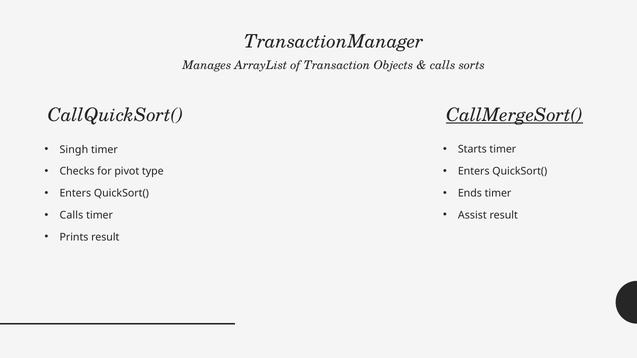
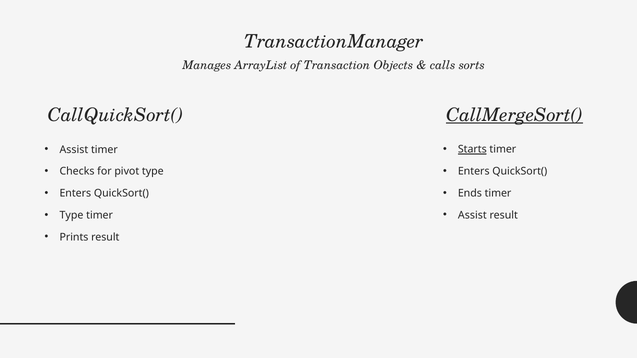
Singh at (74, 150): Singh -> Assist
Starts underline: none -> present
Calls at (71, 215): Calls -> Type
